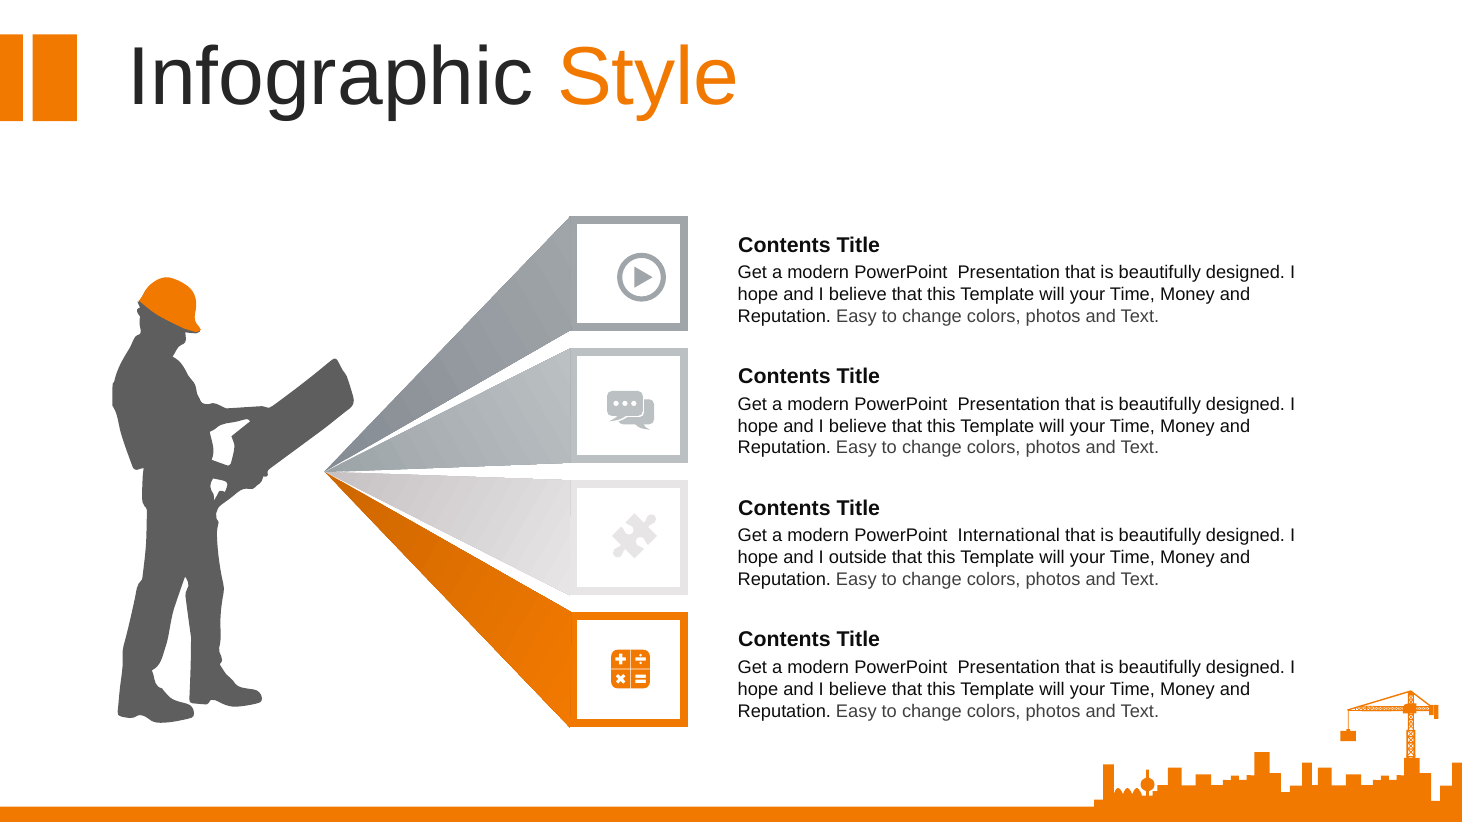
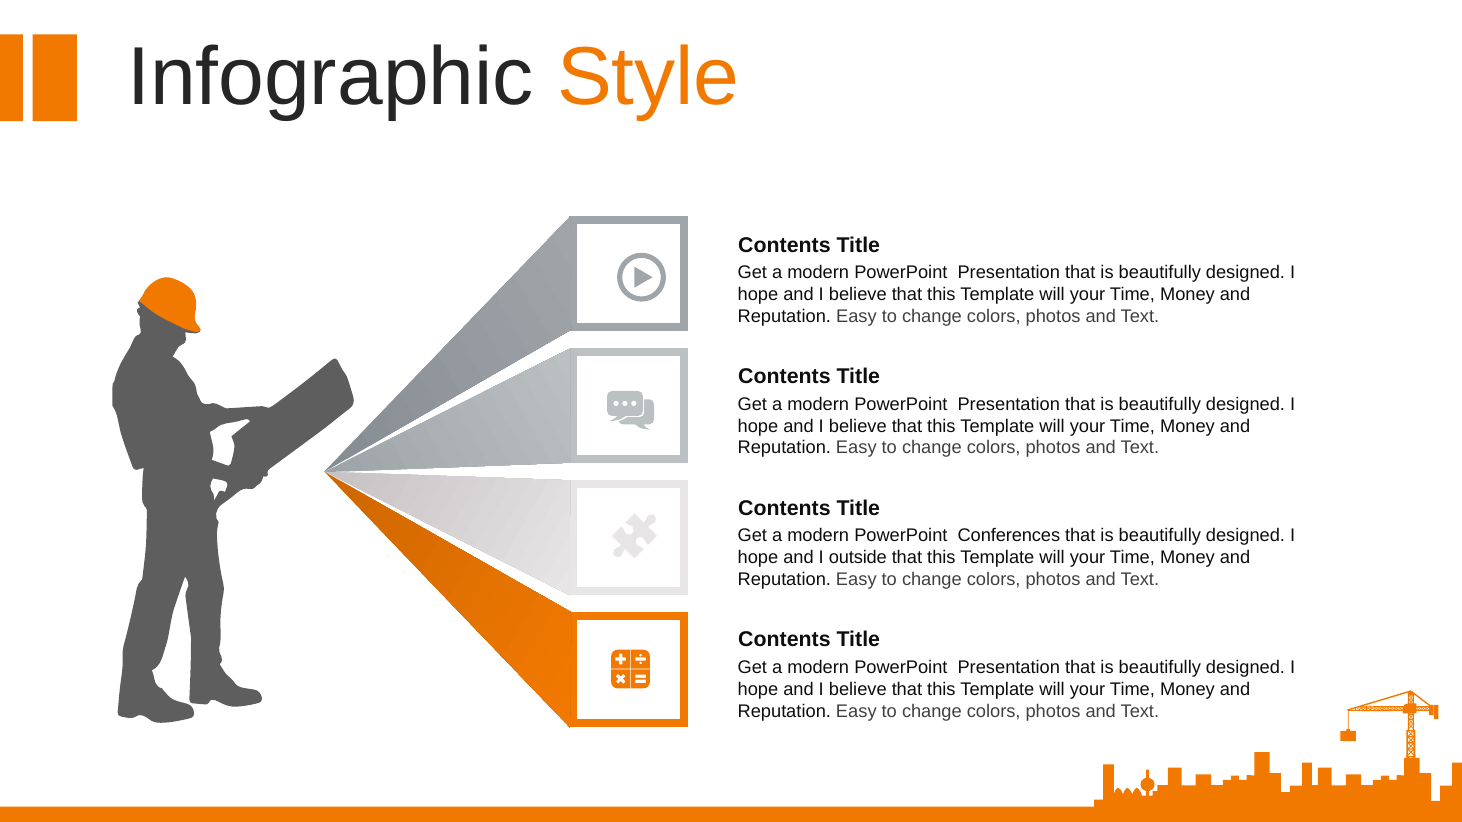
International: International -> Conferences
